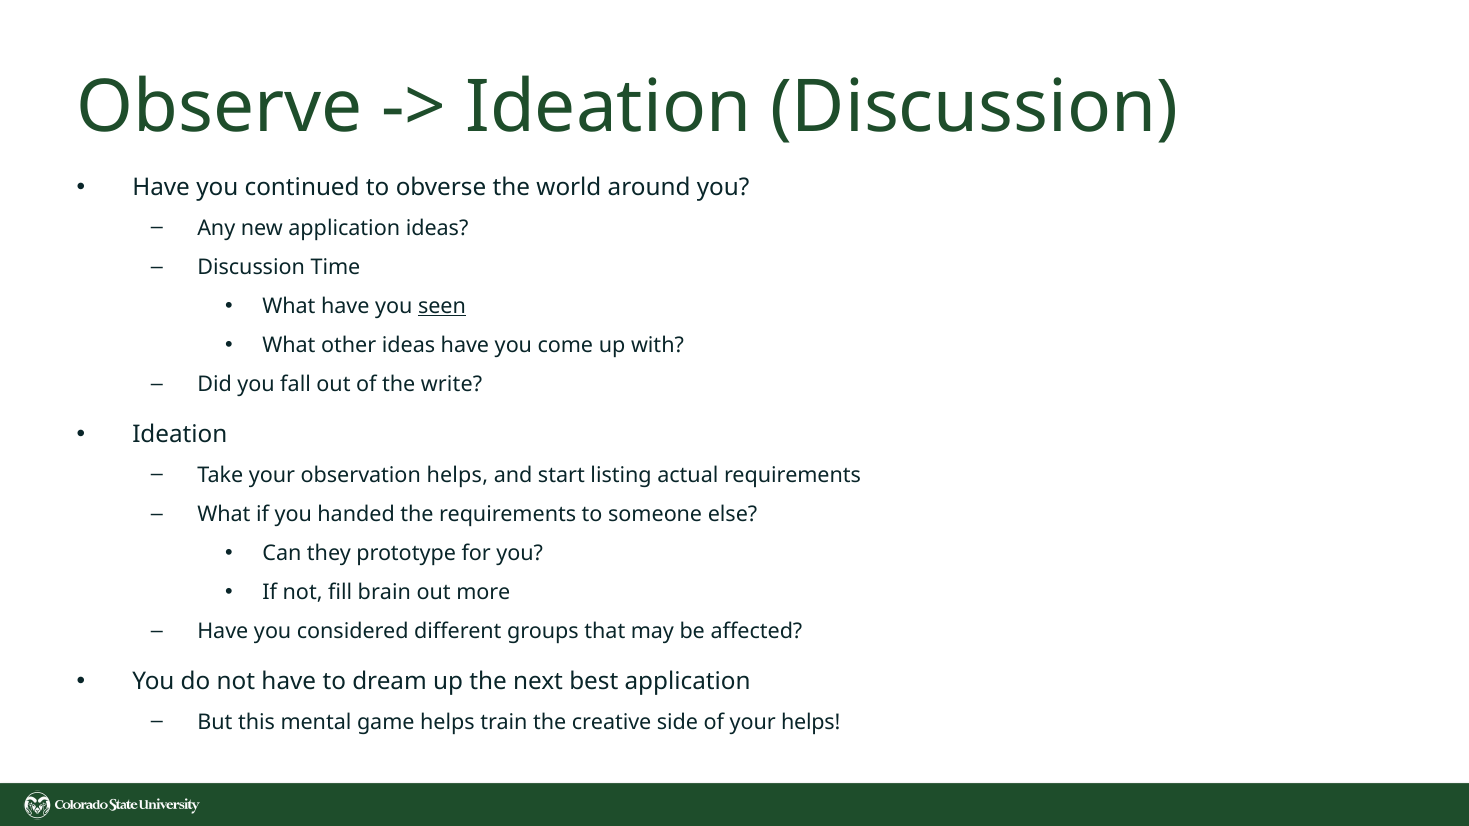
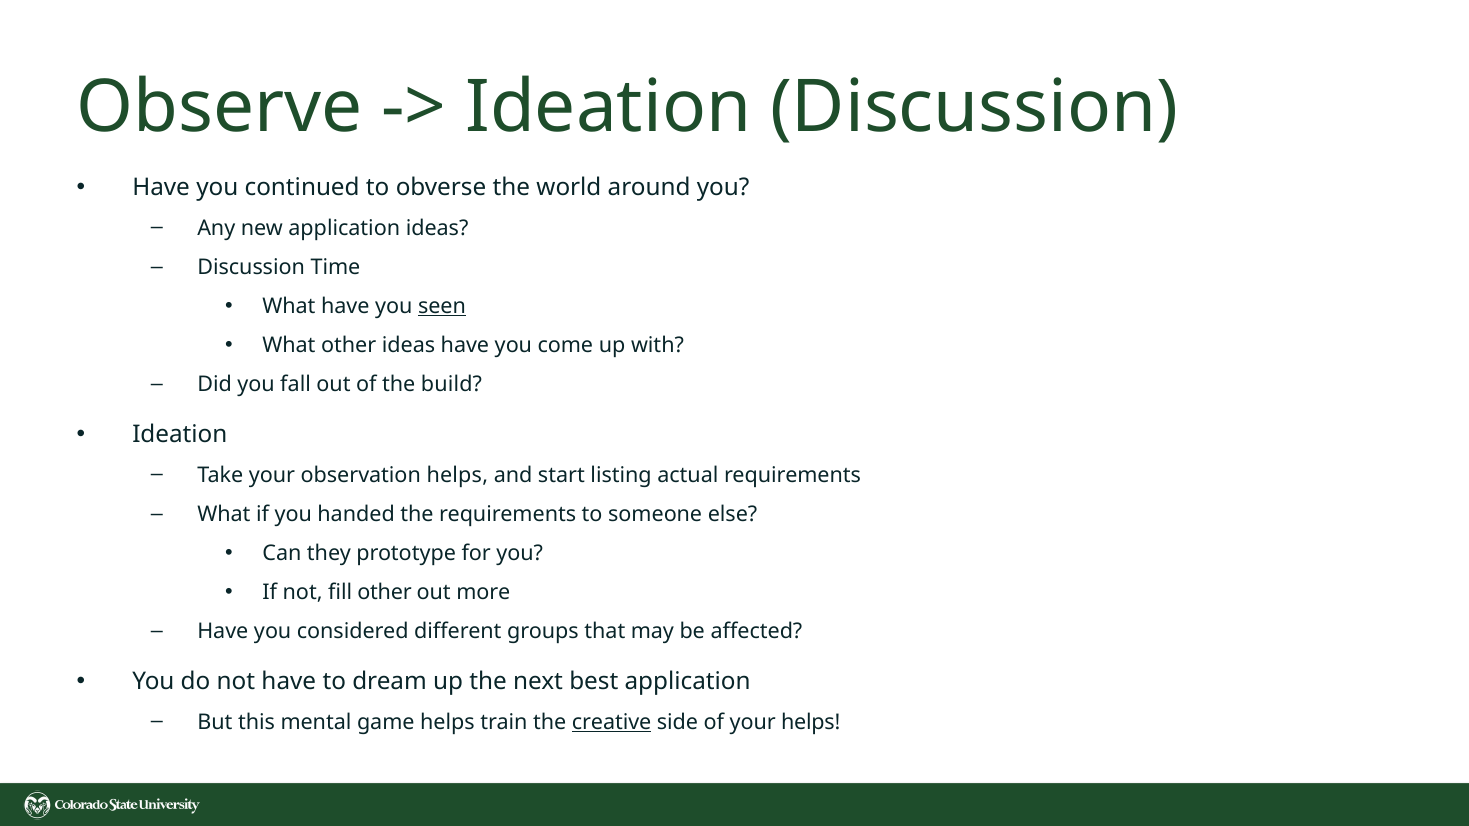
write: write -> build
fill brain: brain -> other
creative underline: none -> present
